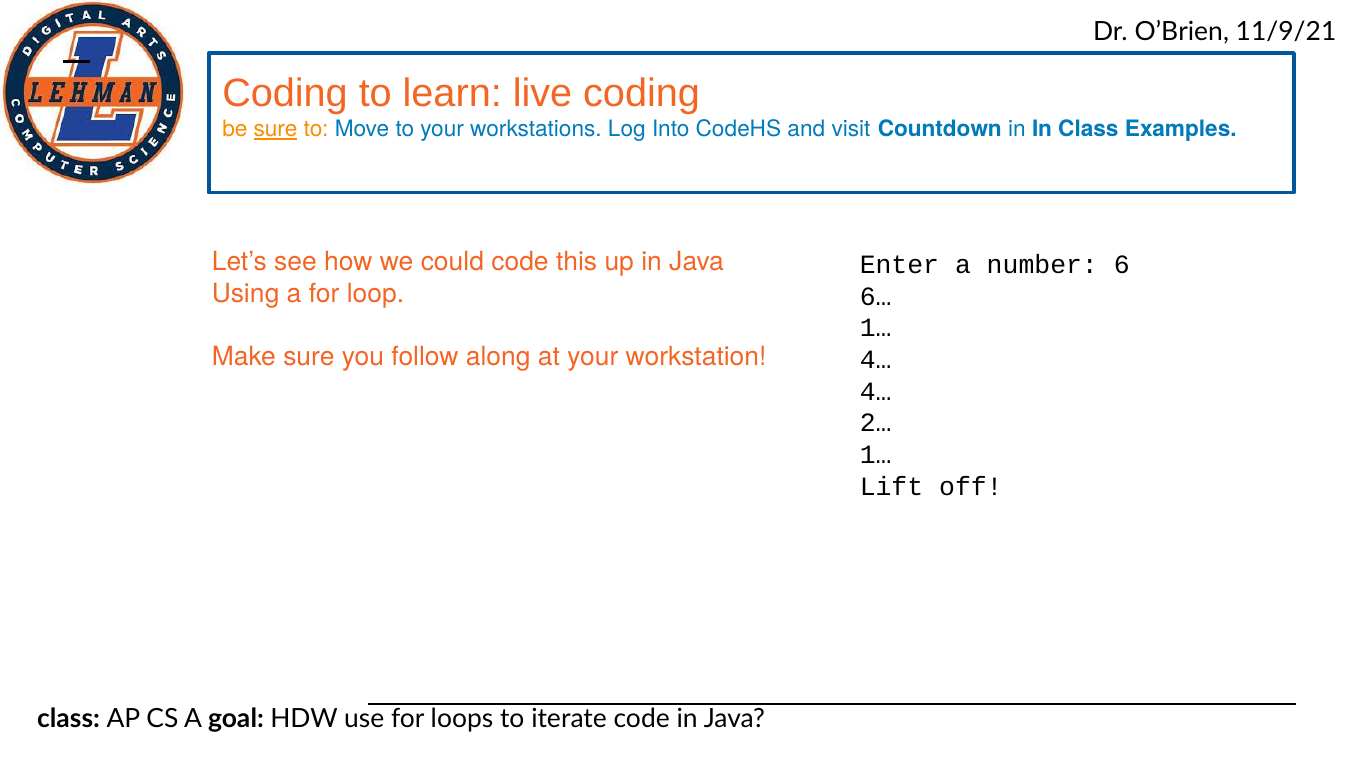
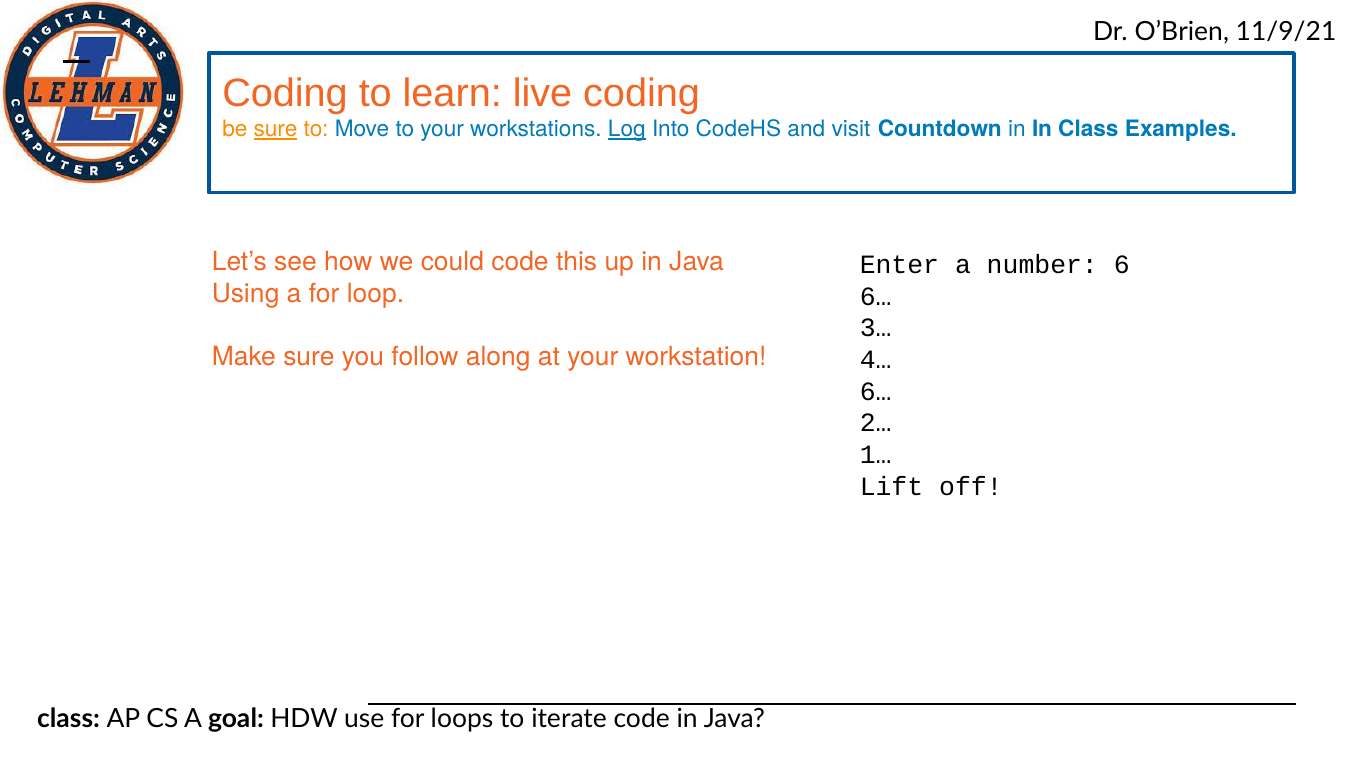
Log underline: none -> present
1… at (876, 328): 1… -> 3…
4… at (876, 392): 4… -> 6…
